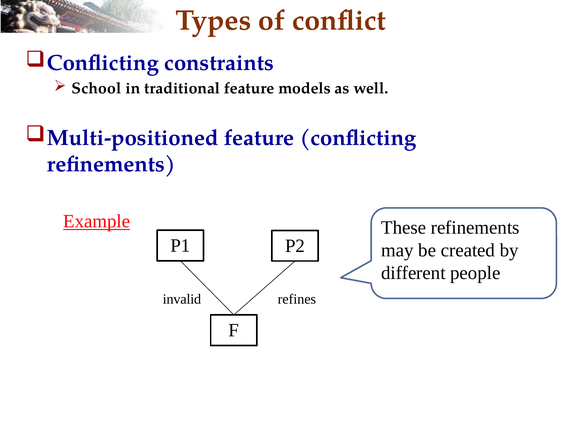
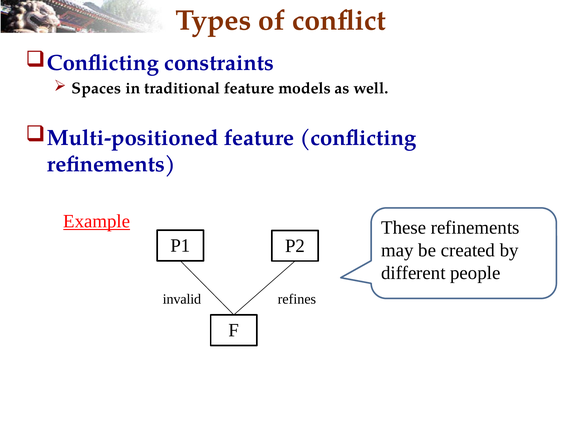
School: School -> Spaces
